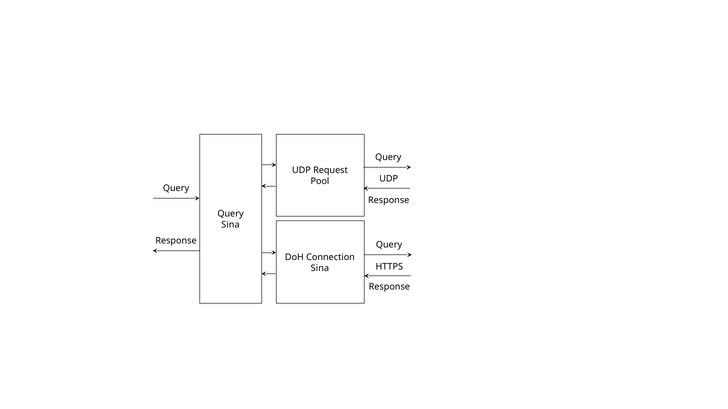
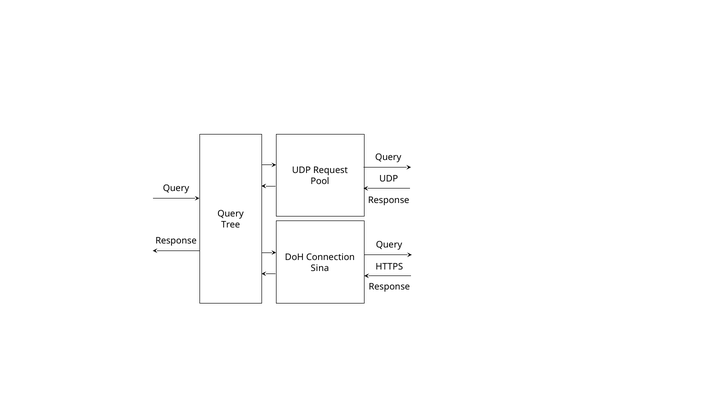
Sina at (231, 225): Sina -> Tree
